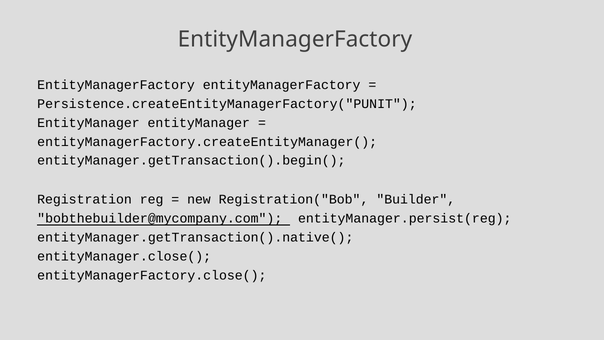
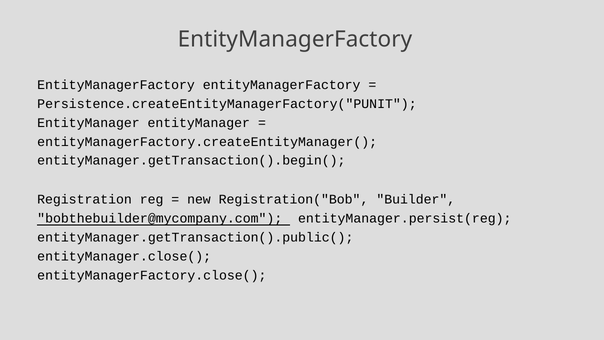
entityManager.getTransaction().native(: entityManager.getTransaction().native( -> entityManager.getTransaction().public(
